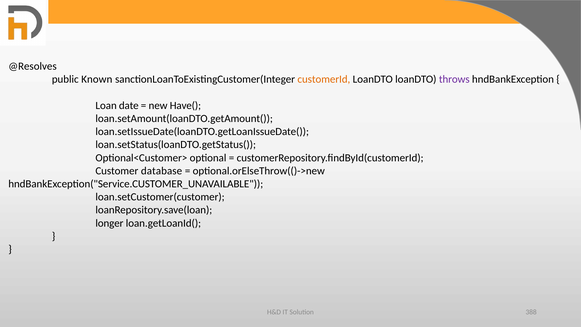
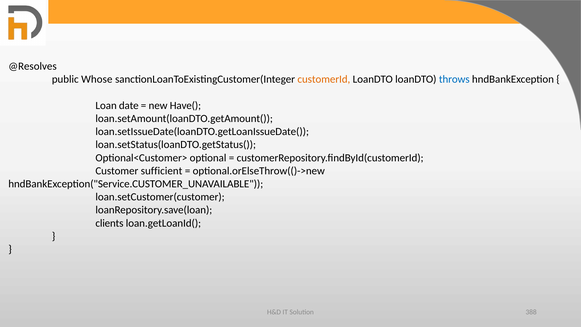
Known: Known -> Whose
throws colour: purple -> blue
database: database -> sufficient
longer: longer -> clients
